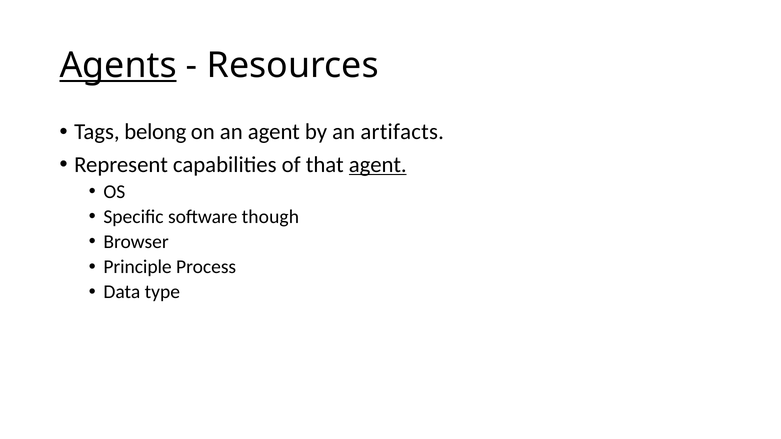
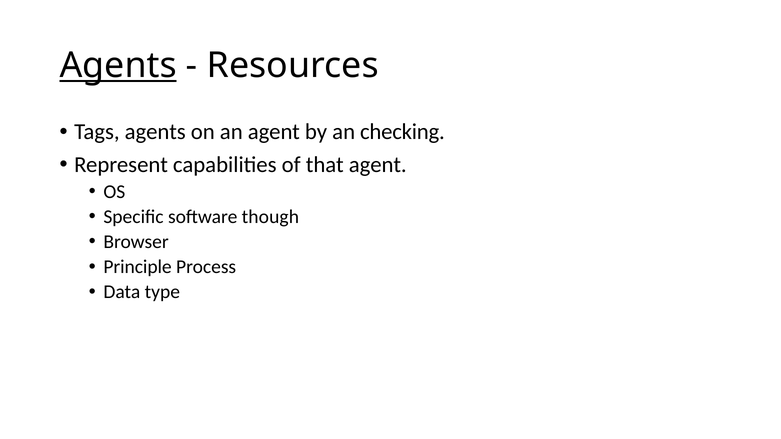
Tags belong: belong -> agents
artifacts: artifacts -> checking
agent at (378, 165) underline: present -> none
